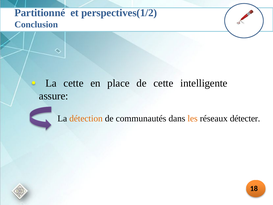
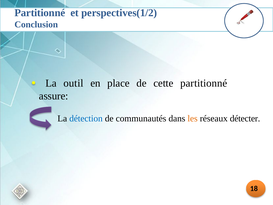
La cette: cette -> outil
cette intelligente: intelligente -> partitionné
détection colour: orange -> blue
